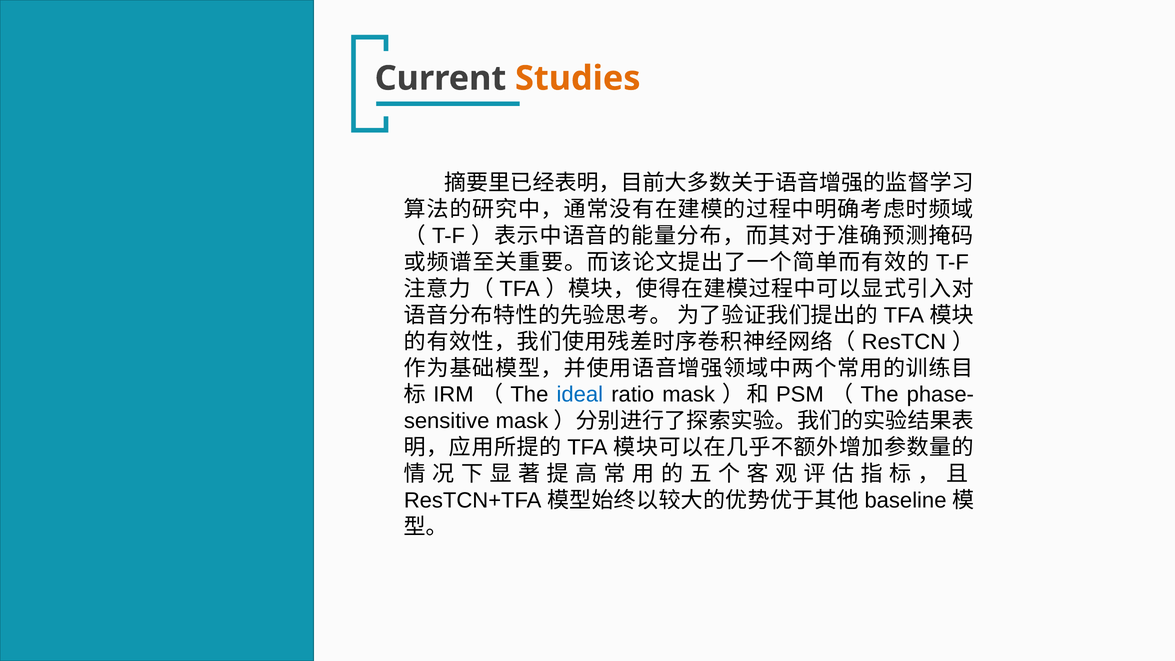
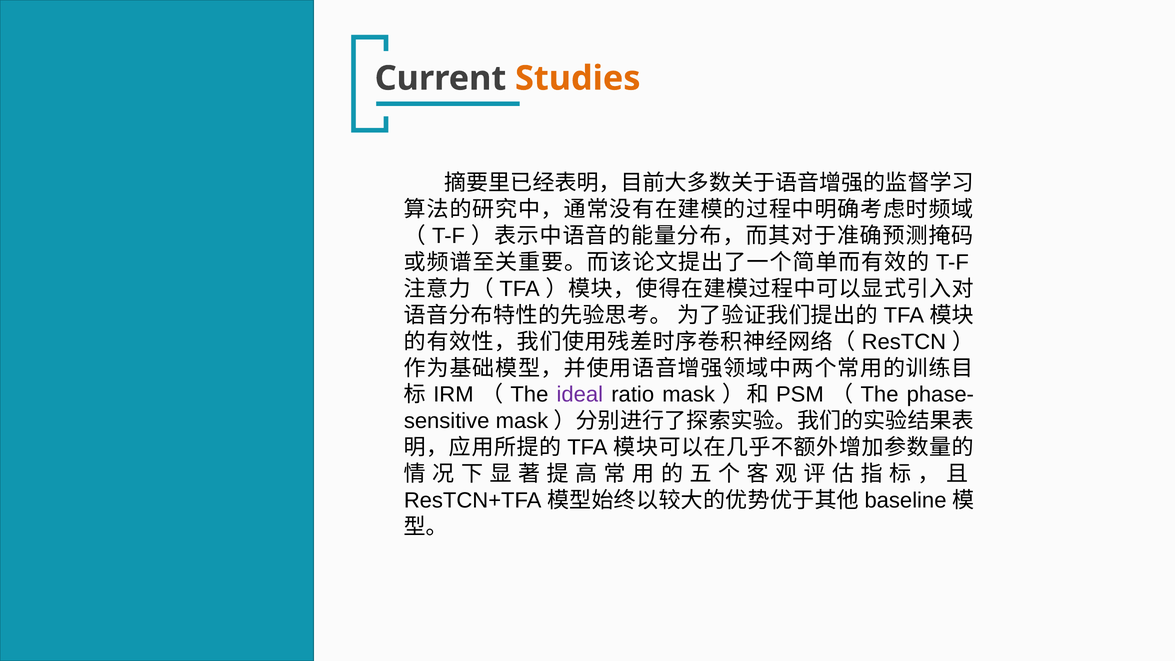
ideal colour: blue -> purple
